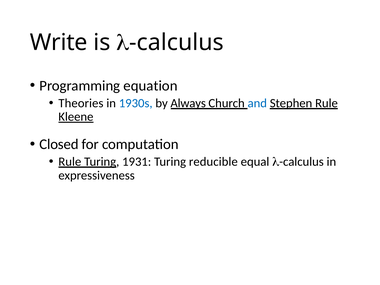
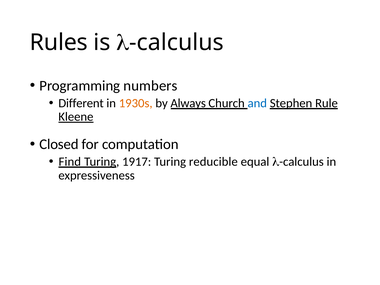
Write: Write -> Rules
equation: equation -> numbers
Theories: Theories -> Different
1930s colour: blue -> orange
Rule at (70, 162): Rule -> Find
1931: 1931 -> 1917
